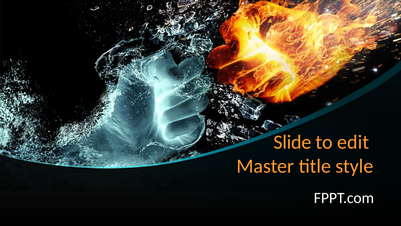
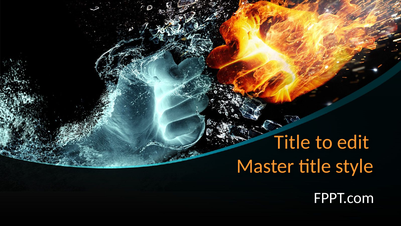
Slide at (293, 142): Slide -> Title
